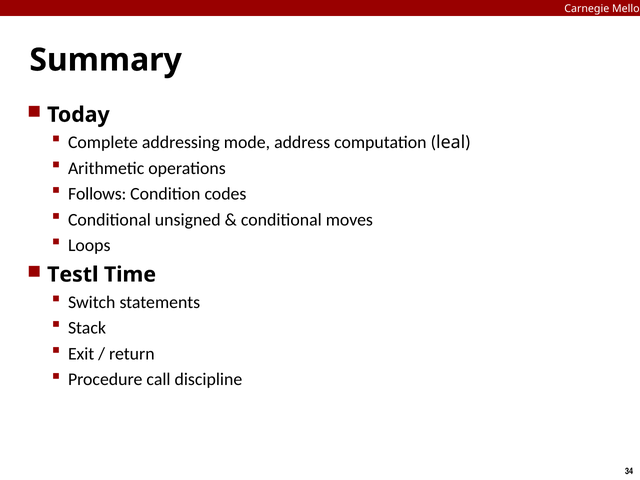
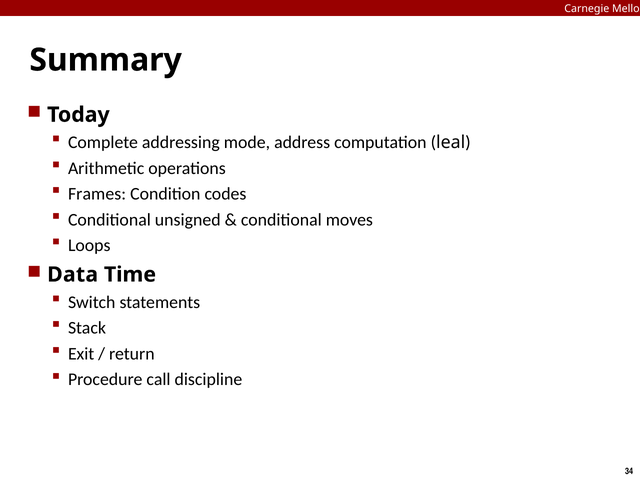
Follows: Follows -> Frames
Testl: Testl -> Data
